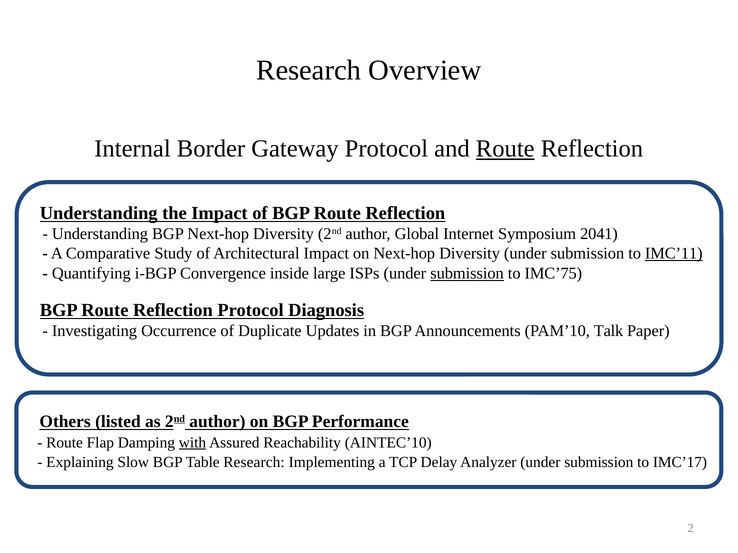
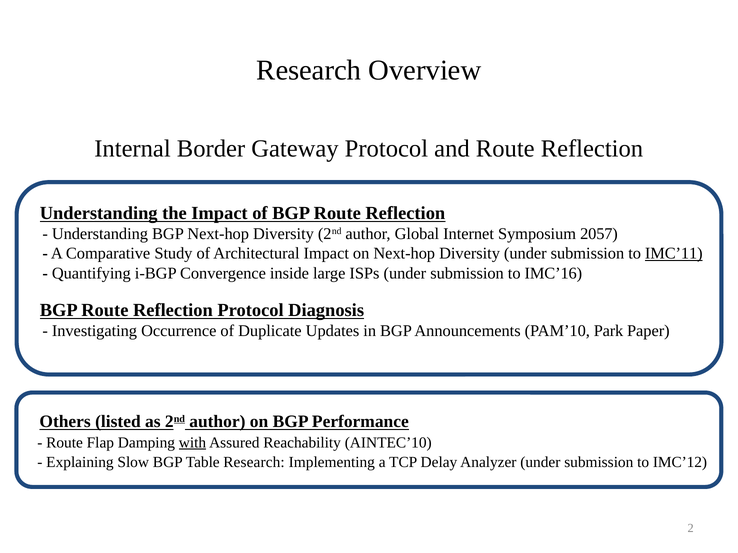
Route at (505, 149) underline: present -> none
2041: 2041 -> 2057
submission at (467, 273) underline: present -> none
IMC’75: IMC’75 -> IMC’16
Talk: Talk -> Park
IMC’17: IMC’17 -> IMC’12
